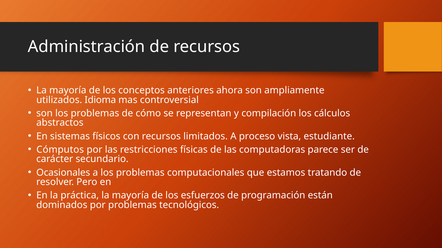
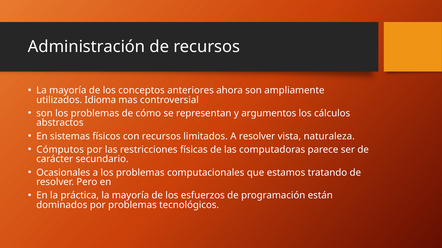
compilación: compilación -> argumentos
A proceso: proceso -> resolver
estudiante: estudiante -> naturaleza
